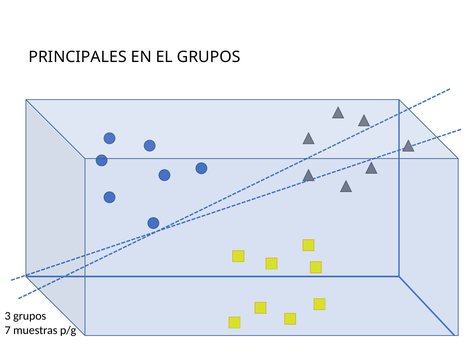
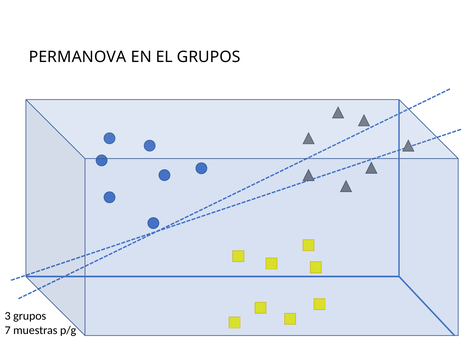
PRINCIPALES: PRINCIPALES -> PERMANOVA
